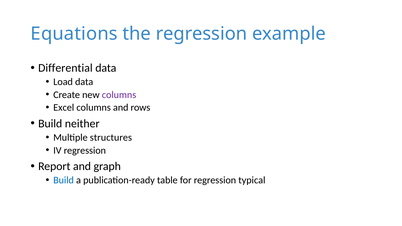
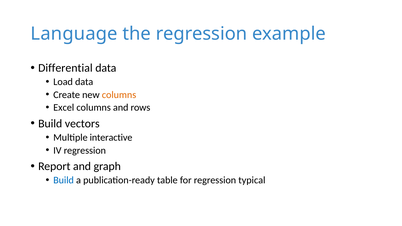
Equations: Equations -> Language
columns at (119, 95) colour: purple -> orange
neither: neither -> vectors
structures: structures -> interactive
